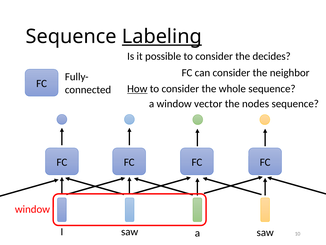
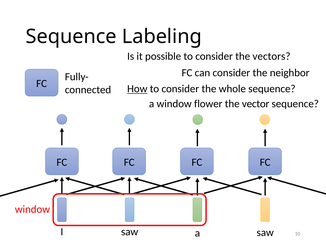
Labeling underline: present -> none
decides: decides -> vectors
vector: vector -> flower
nodes: nodes -> vector
